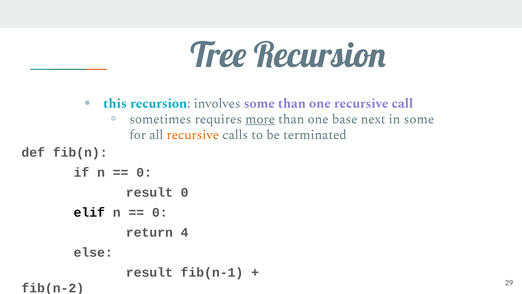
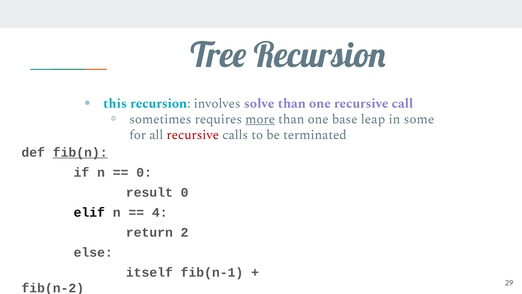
involves some: some -> solve
next: next -> leap
recursive at (193, 135) colour: orange -> red
fib(n underline: none -> present
0 at (160, 212): 0 -> 4
4: 4 -> 2
result at (149, 272): result -> itself
